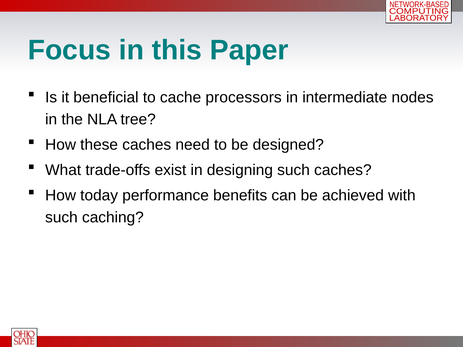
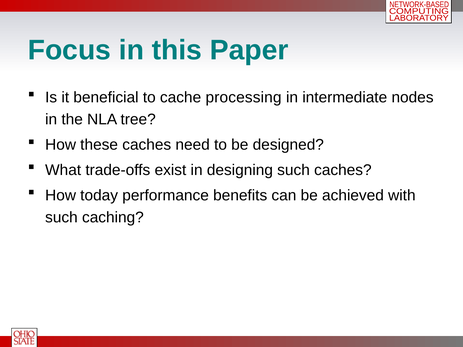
processors: processors -> processing
